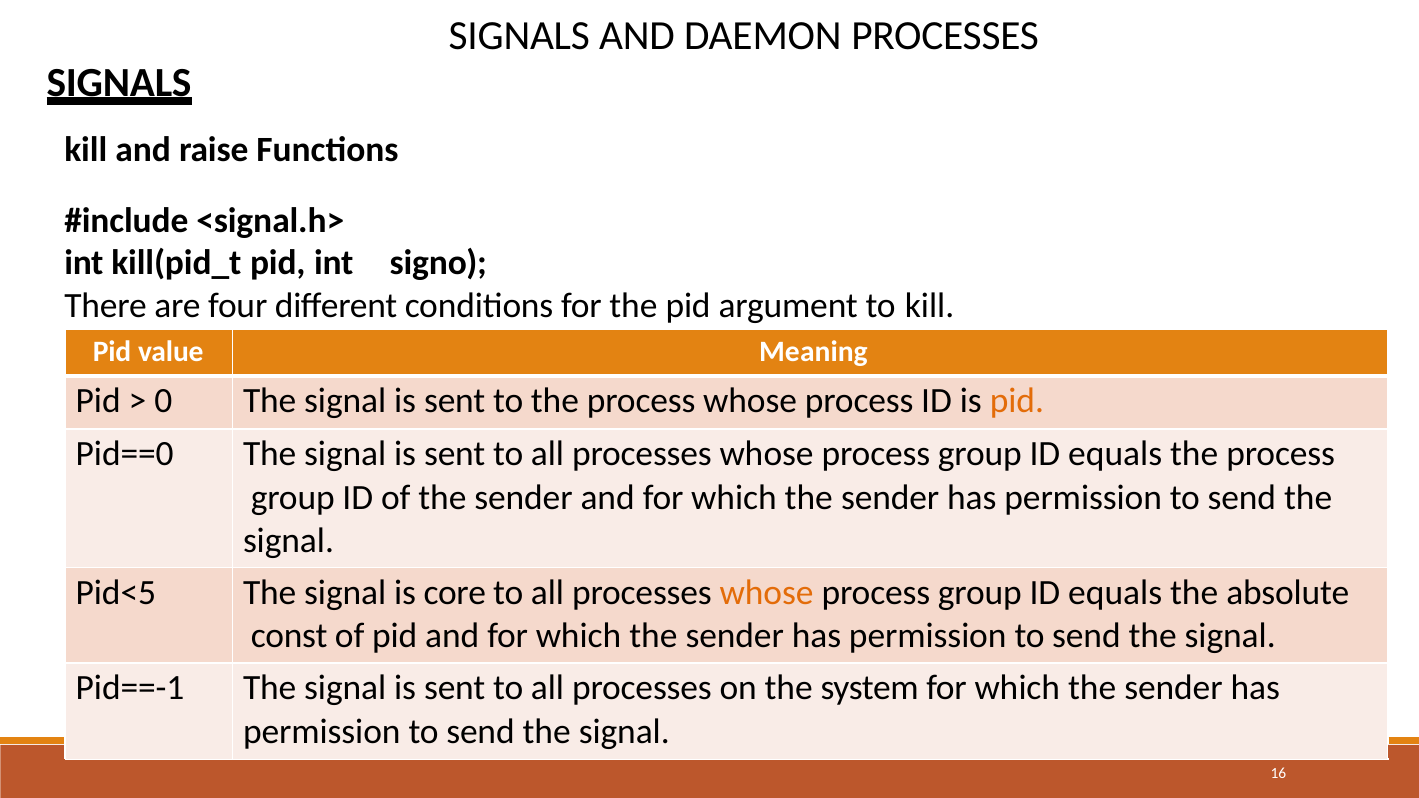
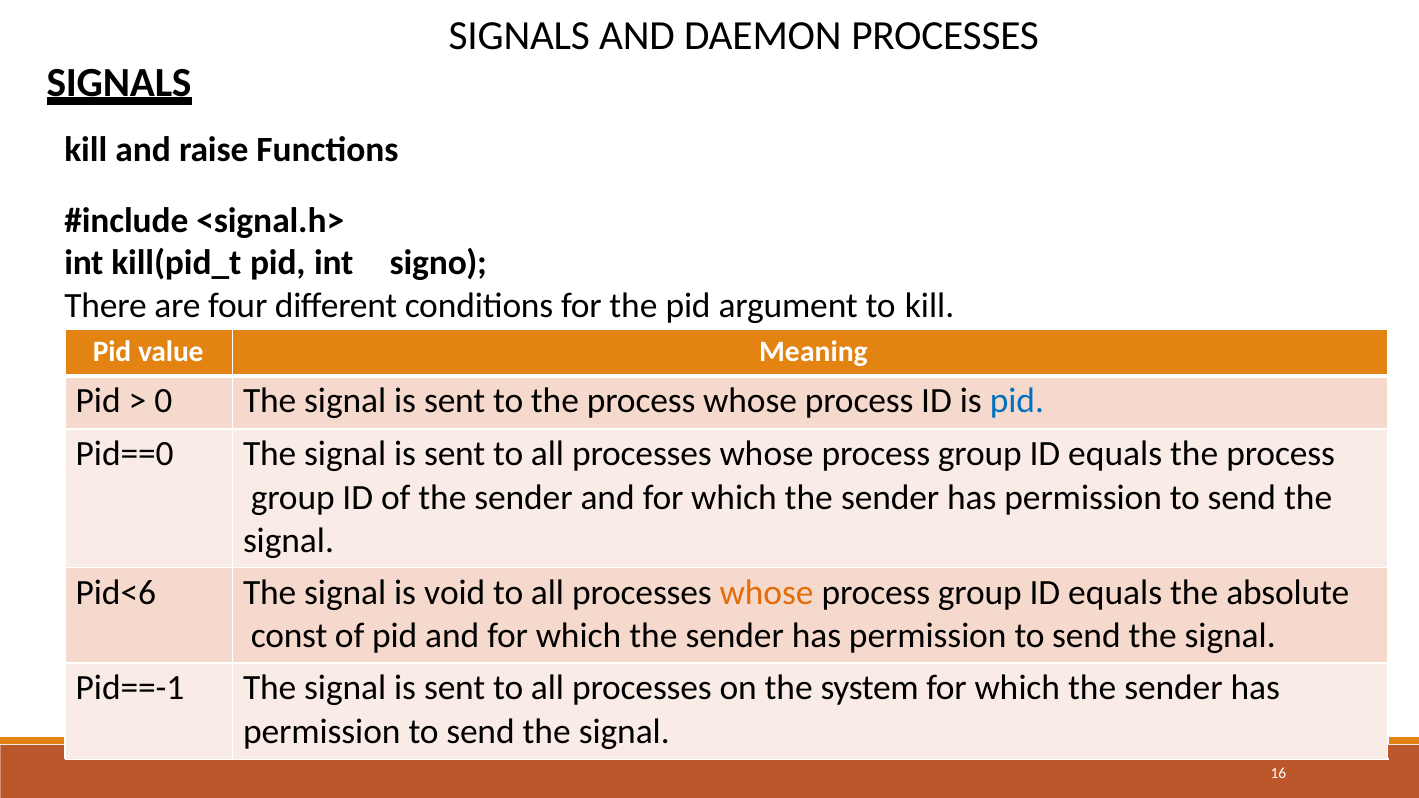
pid at (1017, 401) colour: orange -> blue
Pid<5: Pid<5 -> Pid<6
core: core -> void
